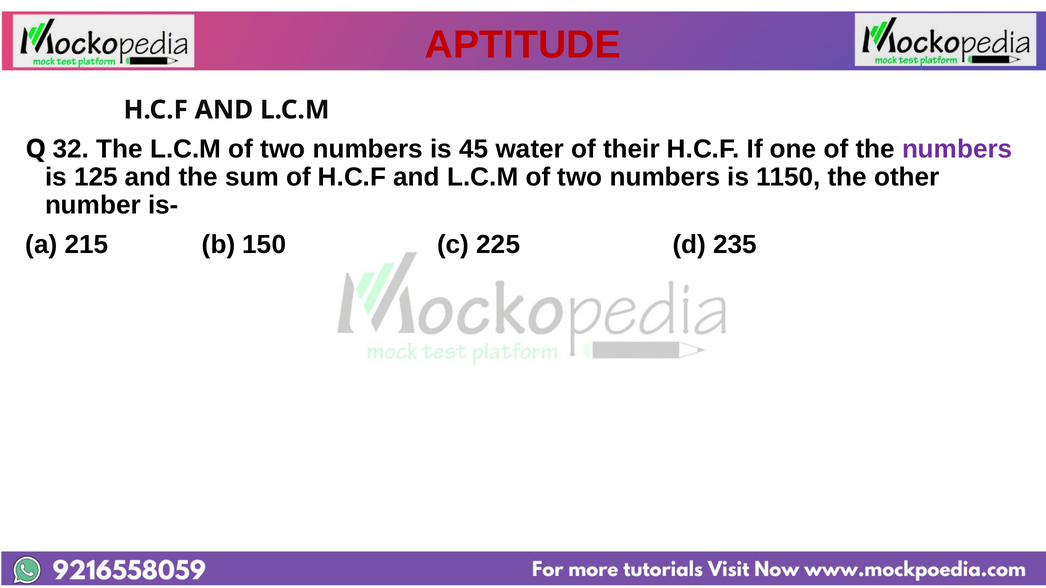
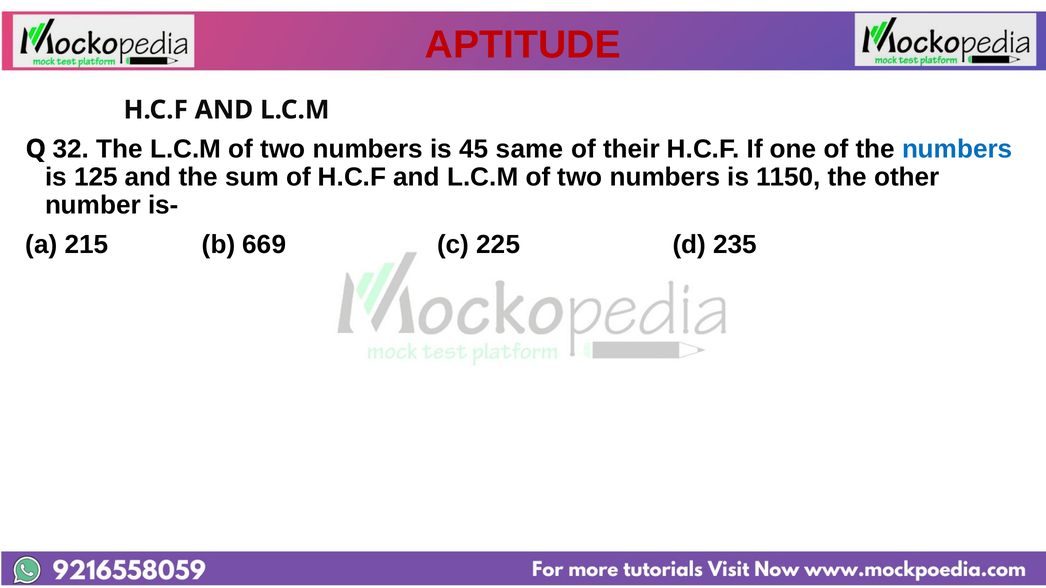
water: water -> same
numbers at (957, 149) colour: purple -> blue
150: 150 -> 669
